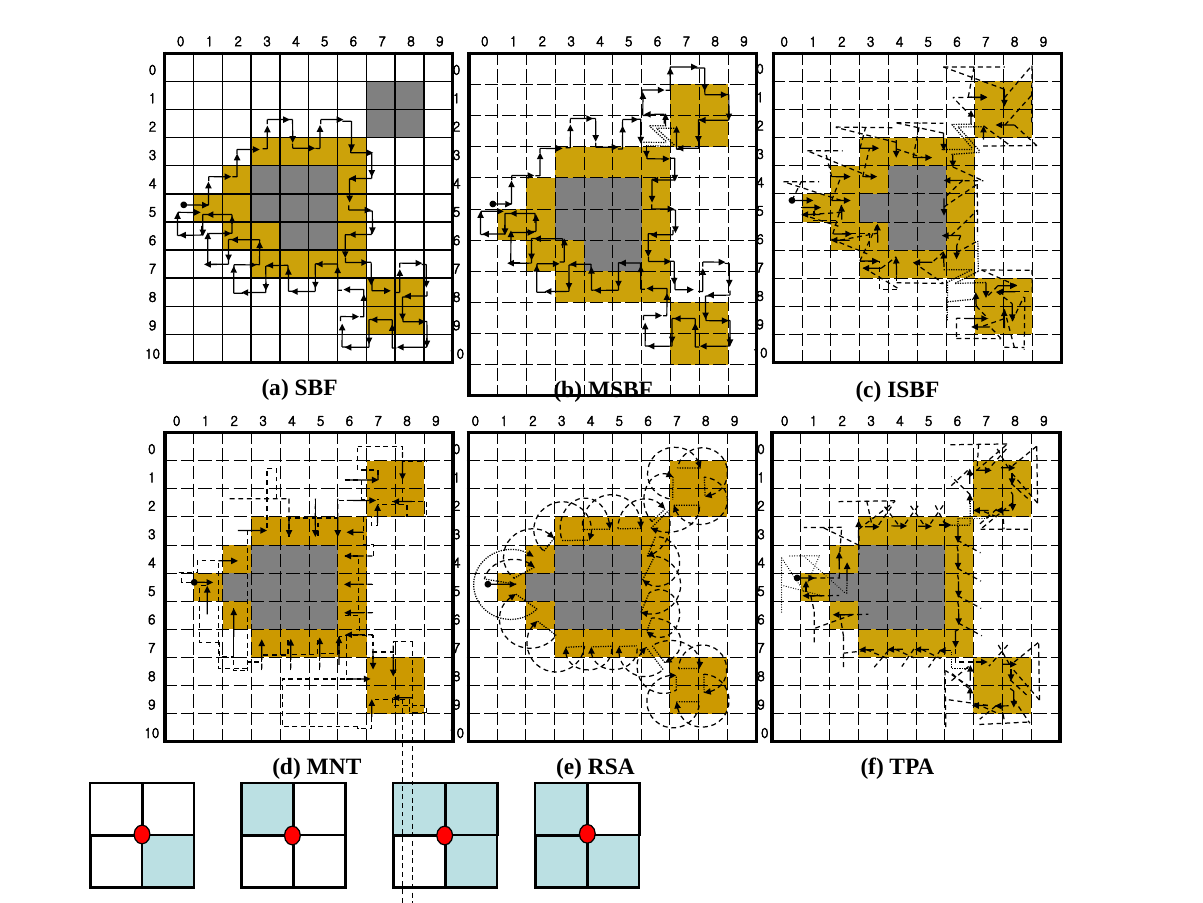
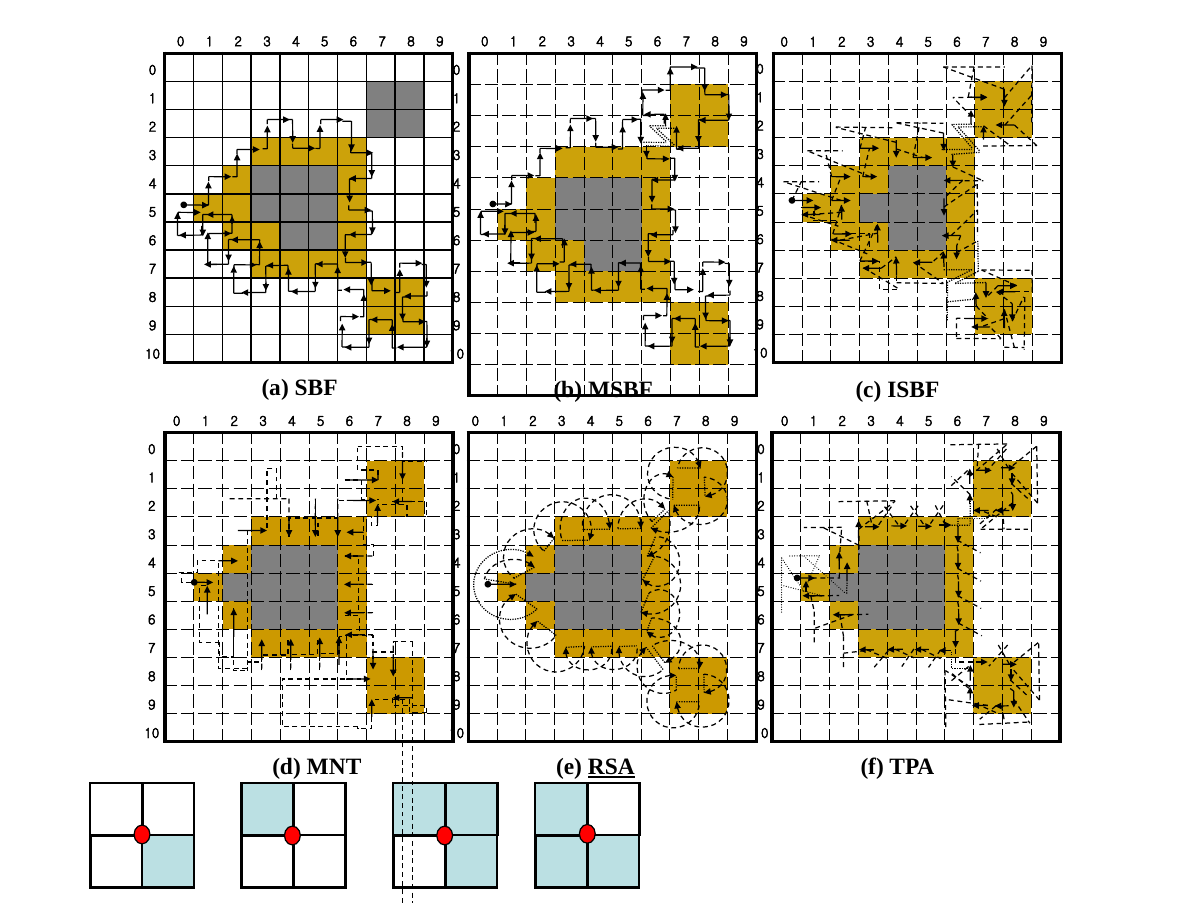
RSA underline: none -> present
